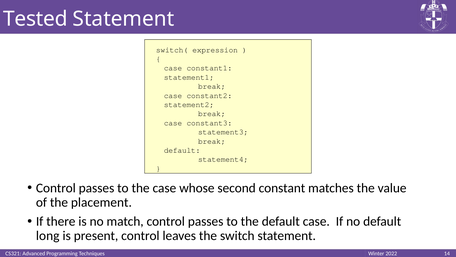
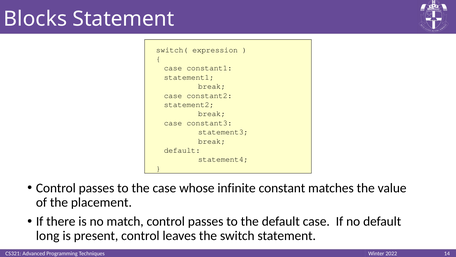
Tested: Tested -> Blocks
second: second -> infinite
